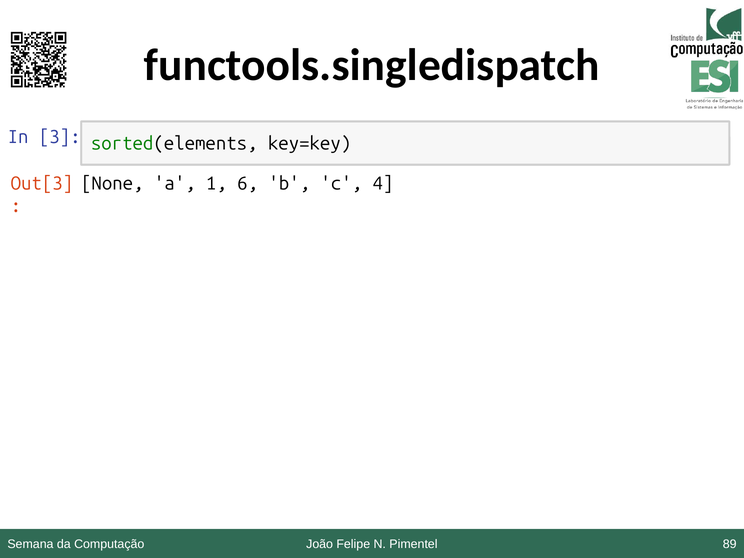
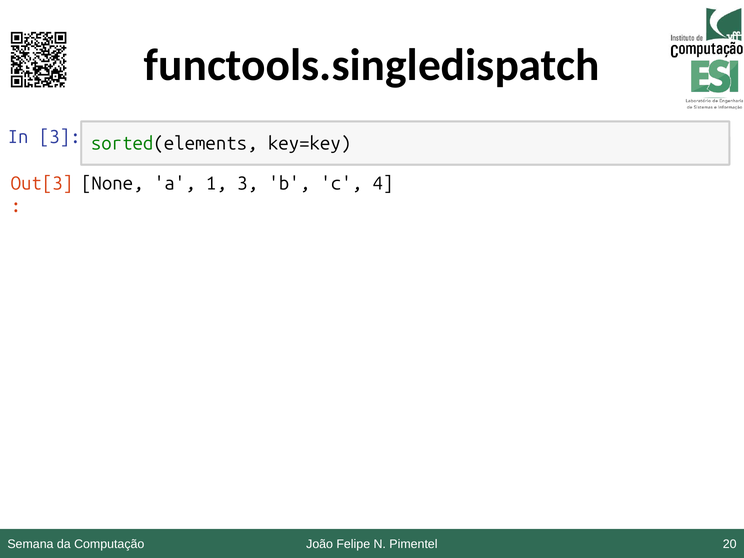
1 6: 6 -> 3
89: 89 -> 20
